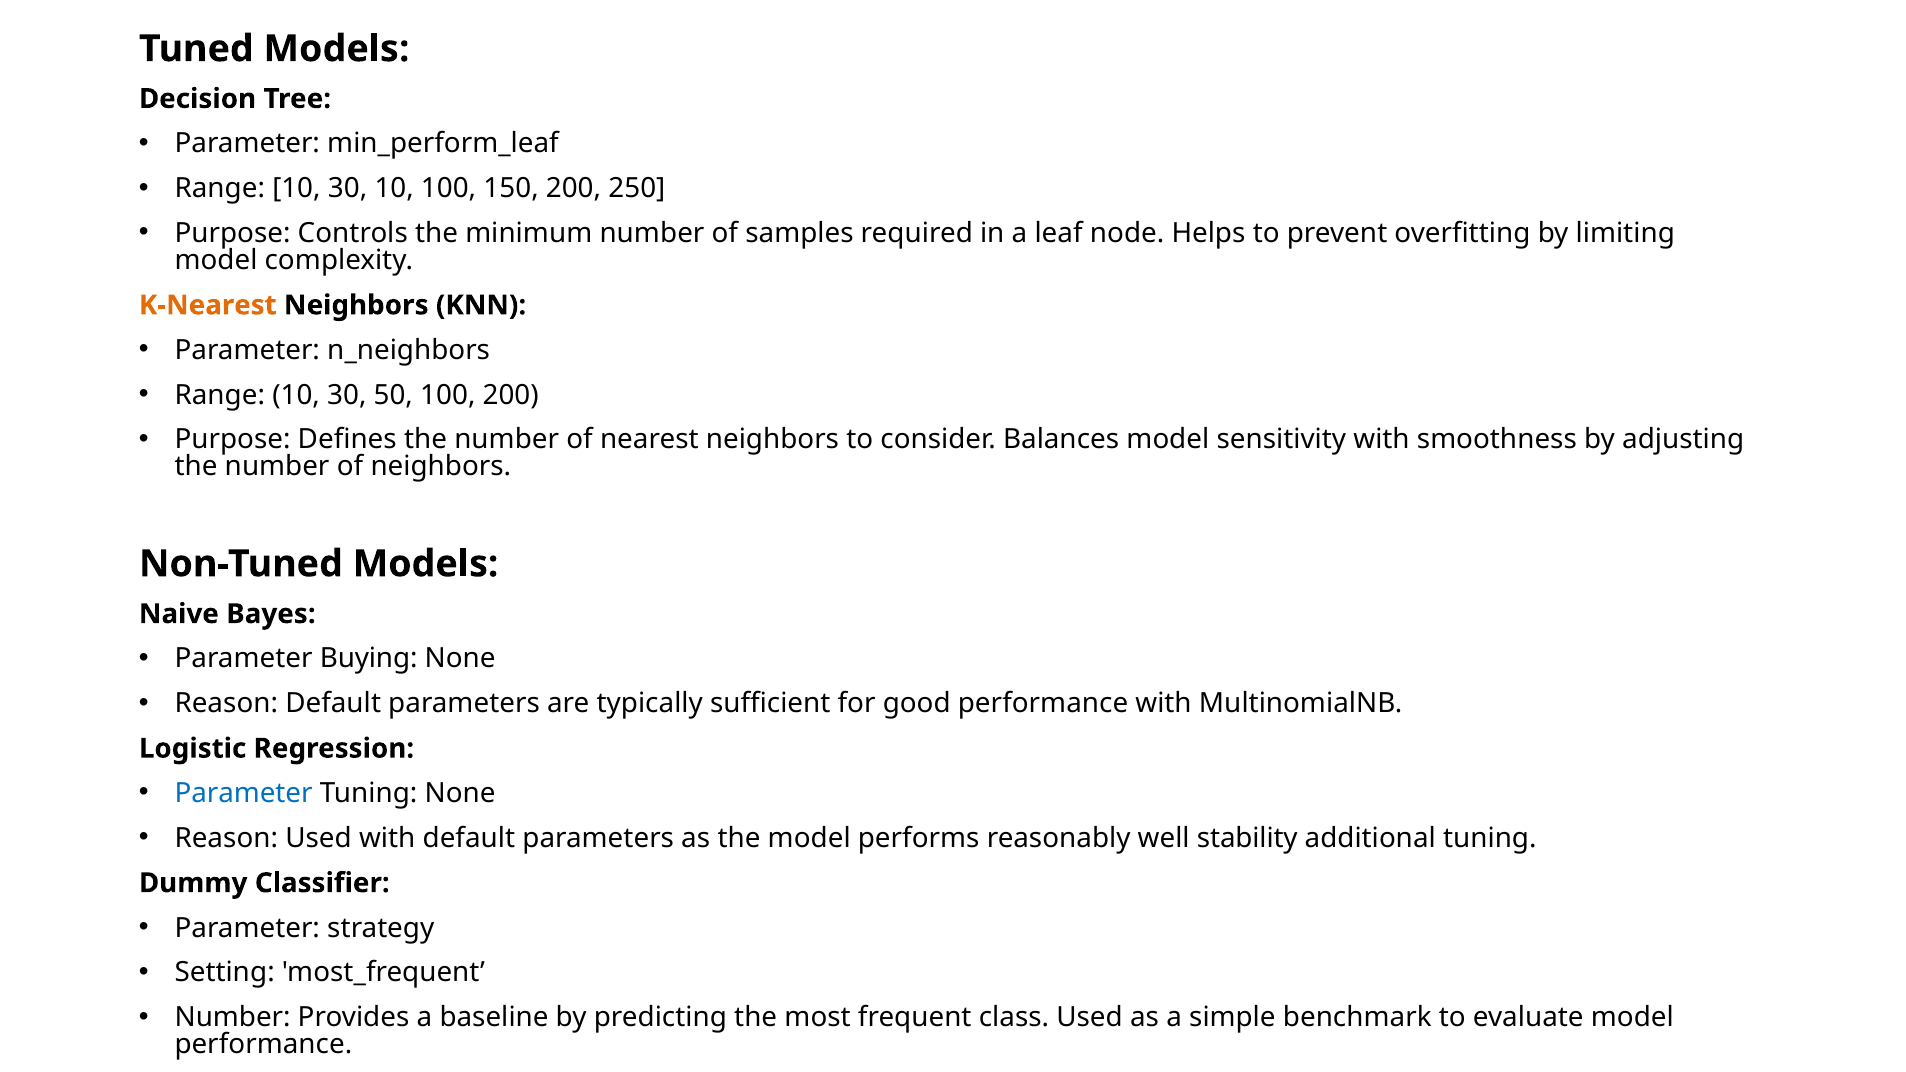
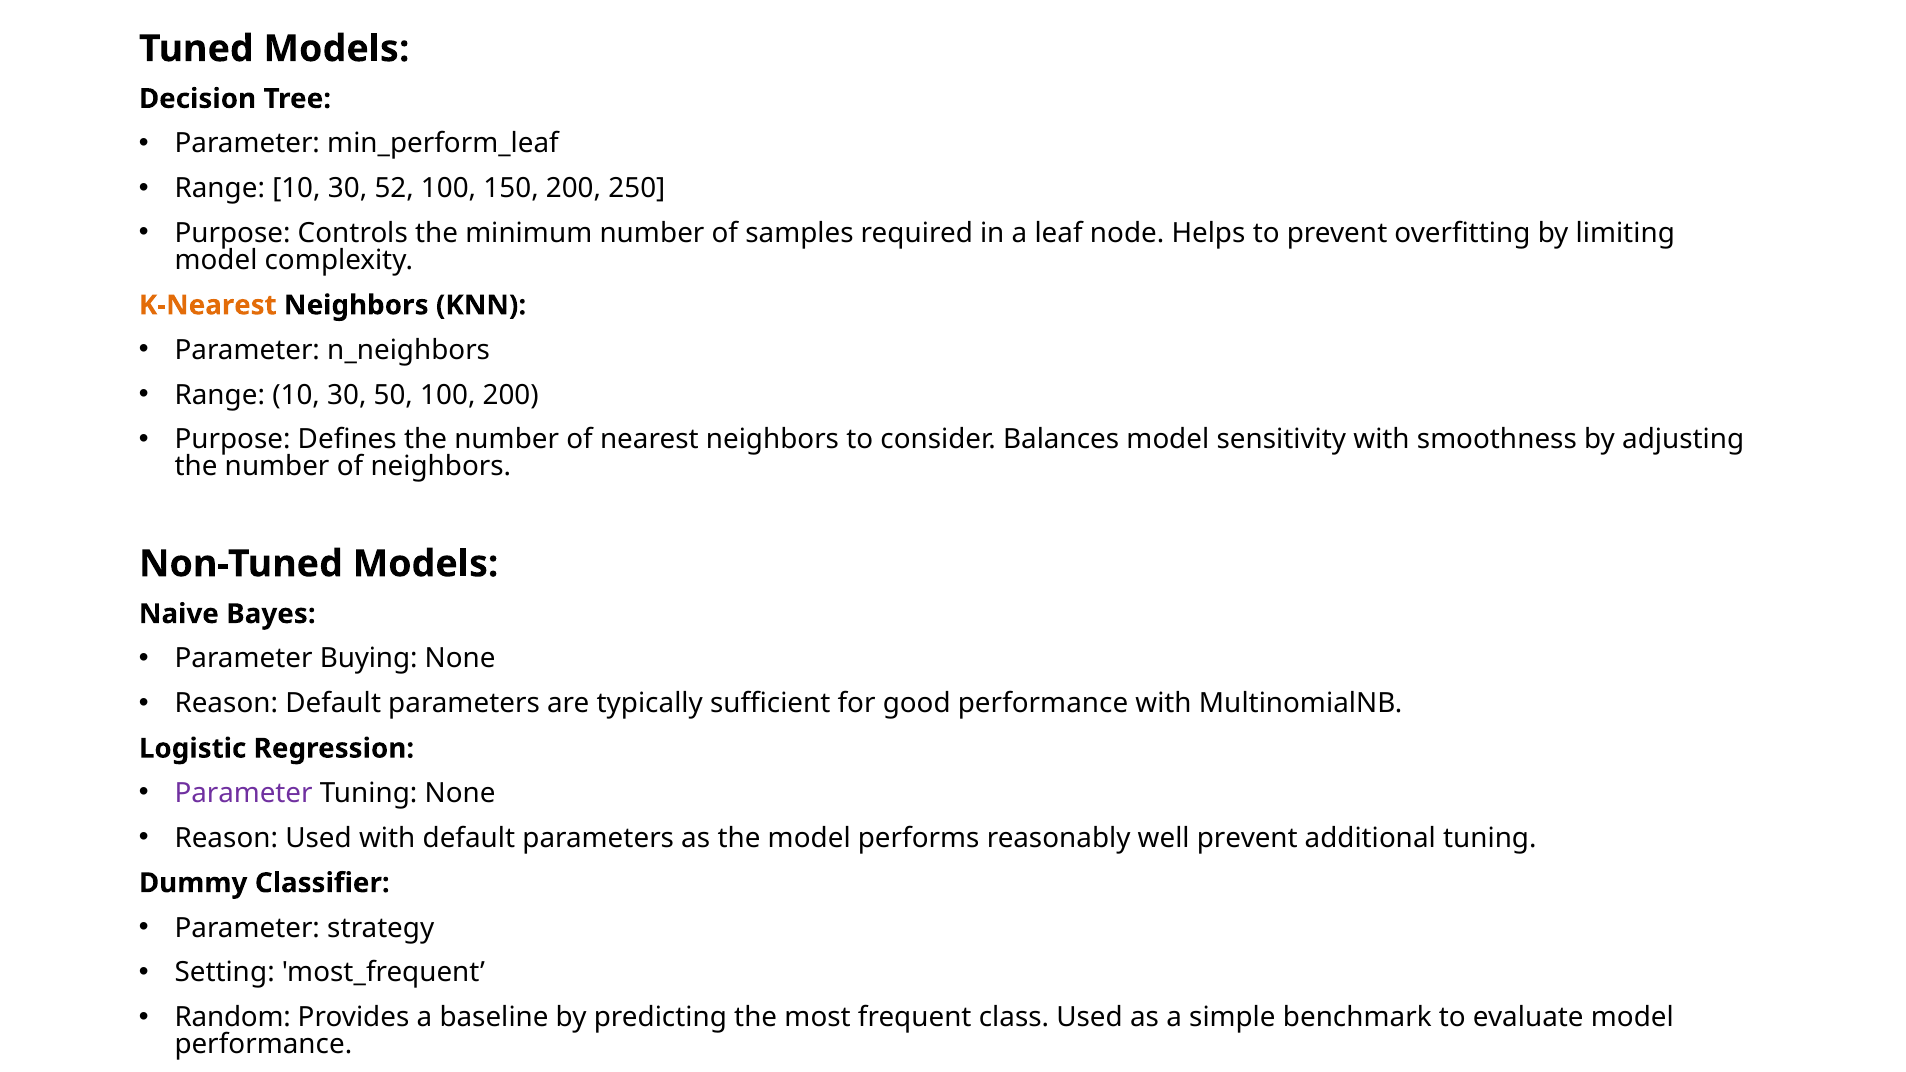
30 10: 10 -> 52
Parameter at (244, 793) colour: blue -> purple
well stability: stability -> prevent
Number at (233, 1018): Number -> Random
